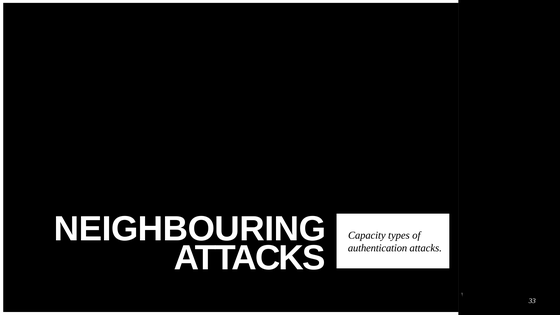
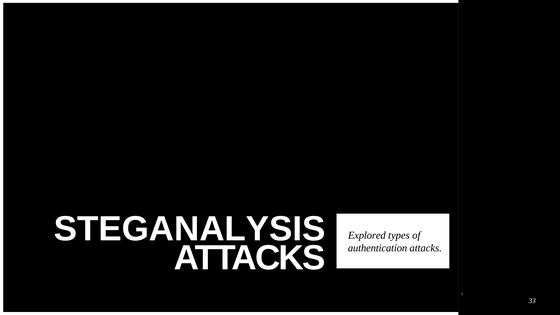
NEIGHBOURING: NEIGHBOURING -> STEGANALYSIS
Capacity: Capacity -> Explored
